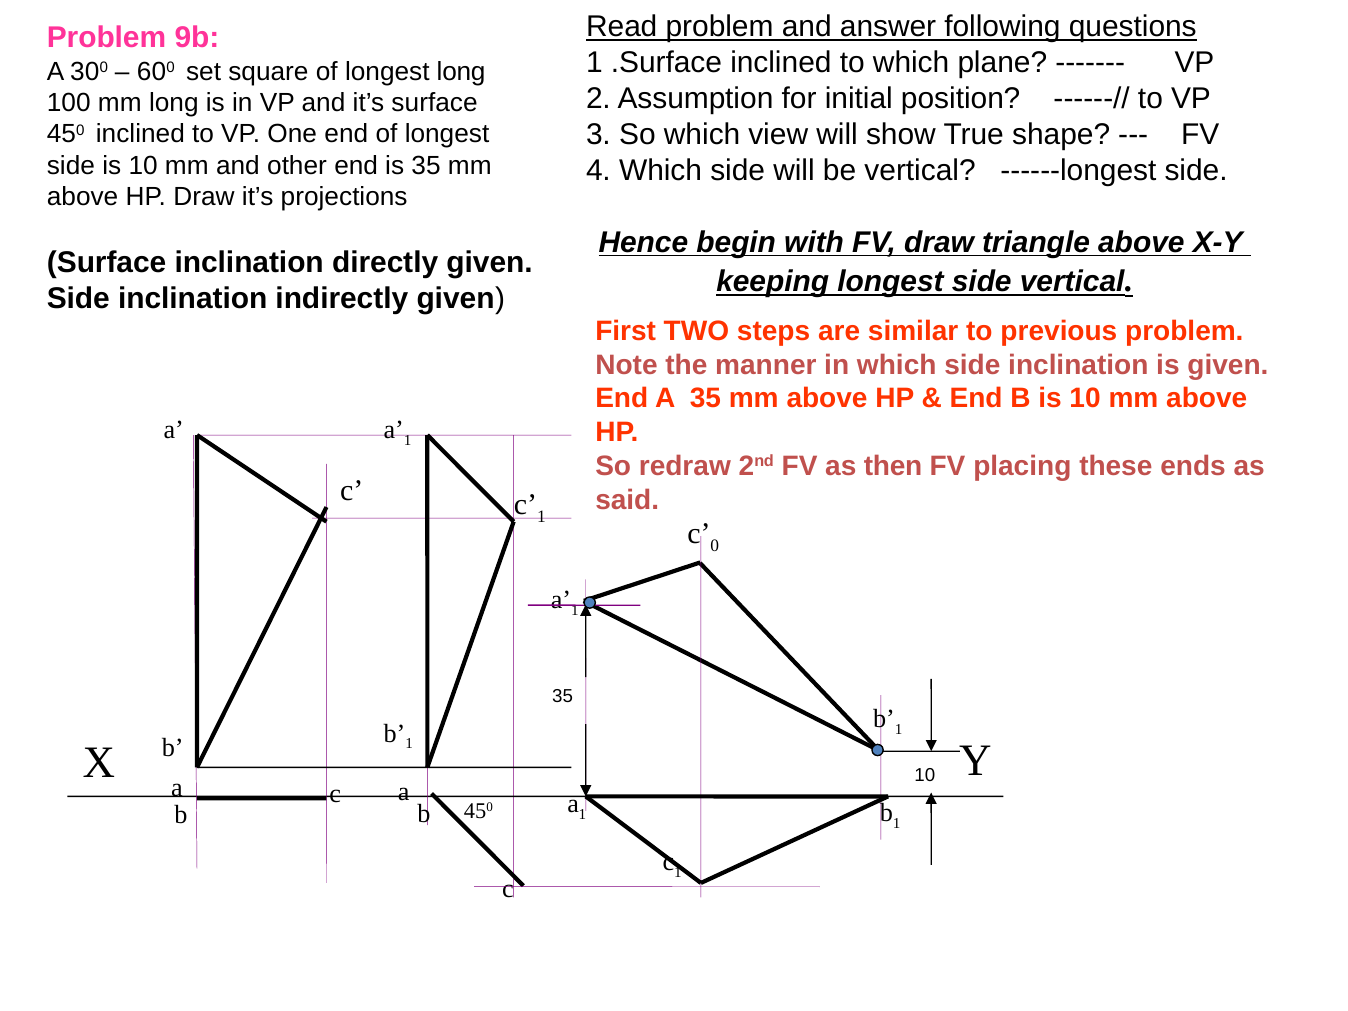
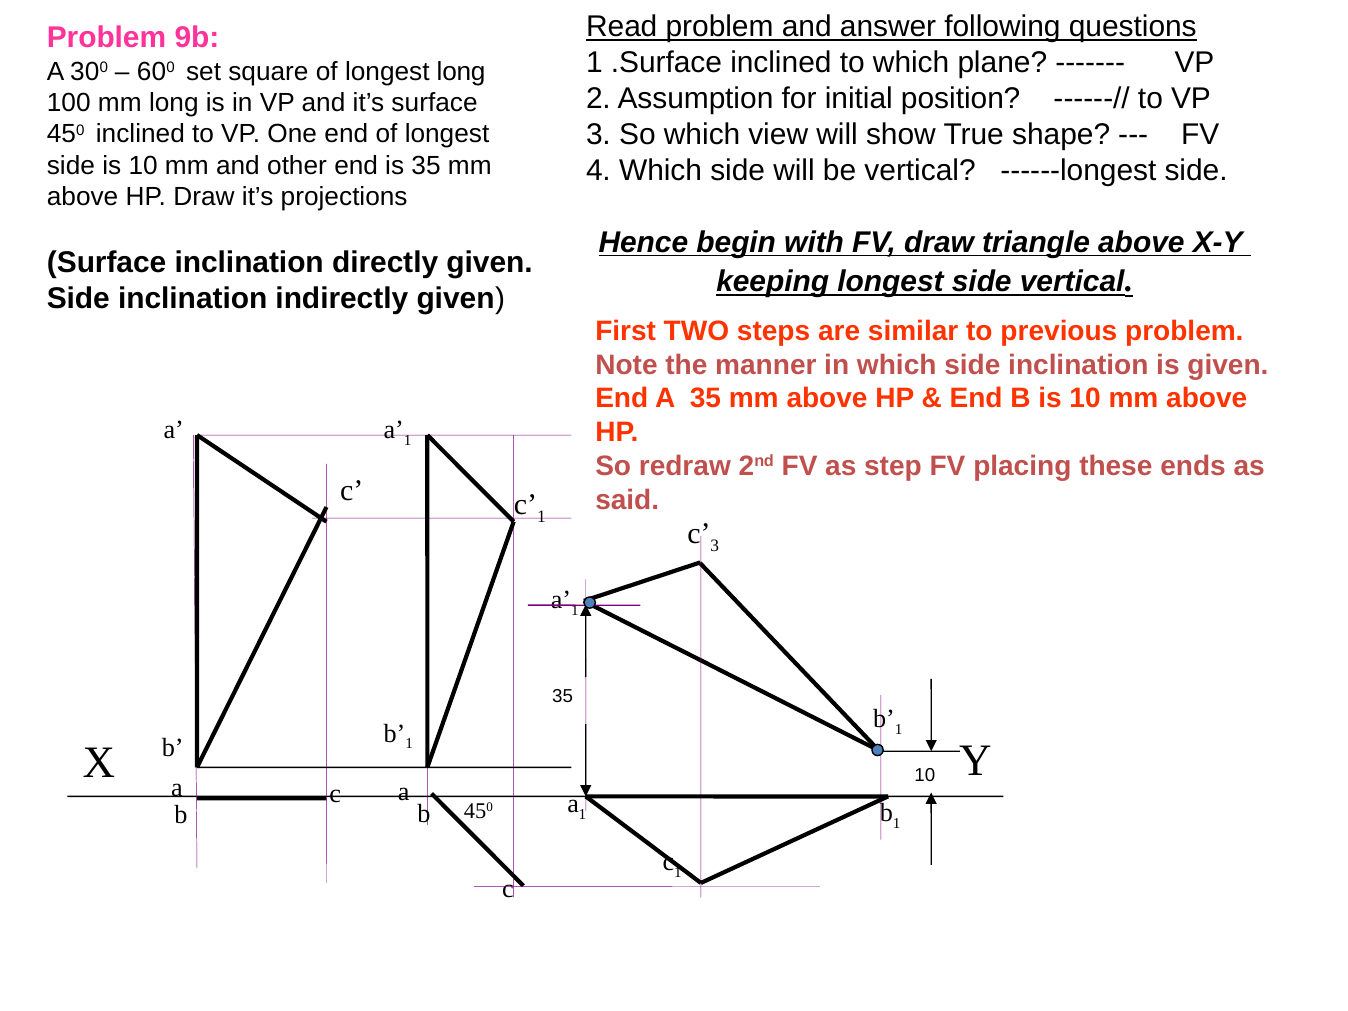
then: then -> step
c 0: 0 -> 3
